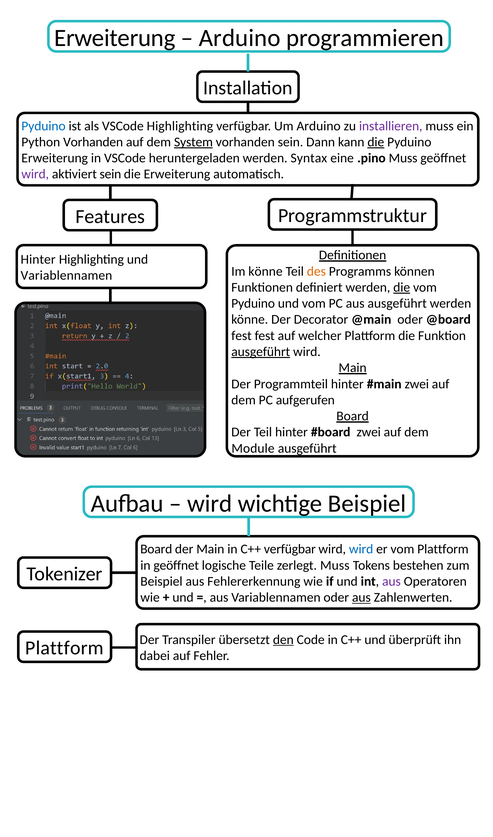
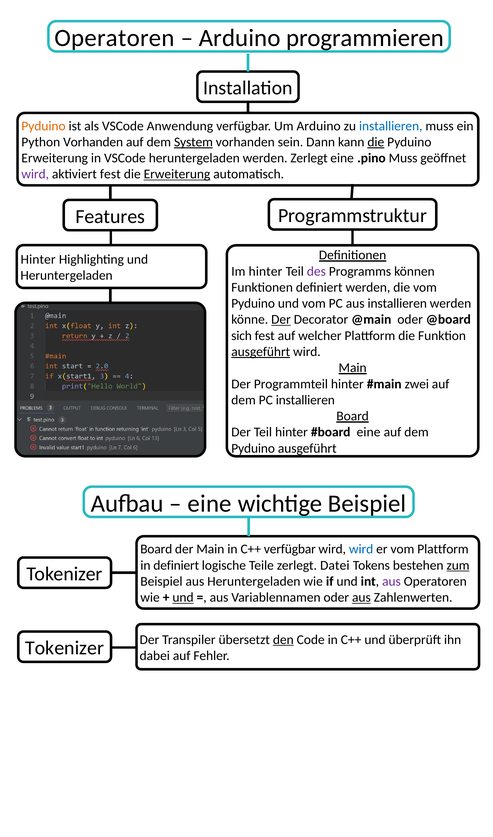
Erweiterung at (115, 38): Erweiterung -> Operatoren
Pyduino at (44, 126) colour: blue -> orange
VSCode Highlighting: Highlighting -> Anwendung
installieren at (391, 126) colour: purple -> blue
werden Syntax: Syntax -> Zerlegt
aktiviert sein: sein -> fest
Erweiterung at (177, 174) underline: none -> present
Im könne: könne -> hinter
des colour: orange -> purple
Variablennamen at (66, 276): Variablennamen -> Heruntergeladen
die at (402, 287) underline: present -> none
aus ausgeführt: ausgeführt -> installieren
Der at (281, 320) underline: none -> present
fest at (241, 336): fest -> sich
PC aufgerufen: aufgerufen -> installieren
zwei at (369, 432): zwei -> eine
Module at (253, 448): Module -> Pyduino
wird at (210, 504): wird -> eine
in geöffnet: geöffnet -> definiert
zerlegt Muss: Muss -> Datei
zum underline: none -> present
aus Fehlererkennung: Fehlererkennung -> Heruntergeladen
und at (183, 598) underline: none -> present
Plattform at (64, 648): Plattform -> Tokenizer
